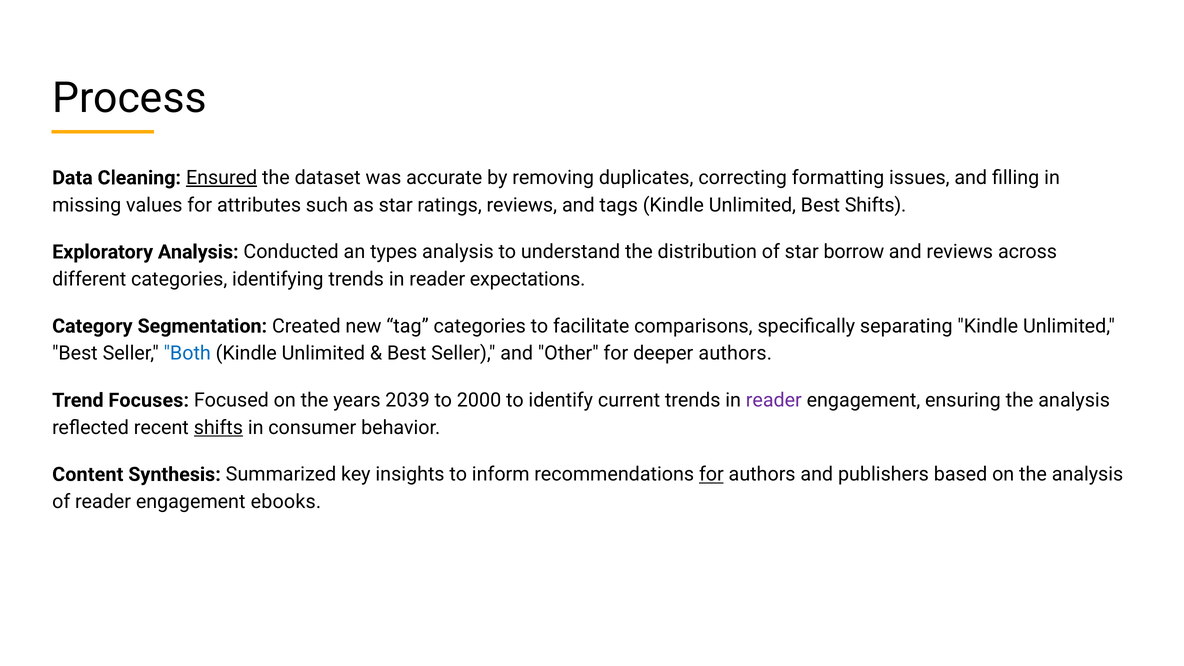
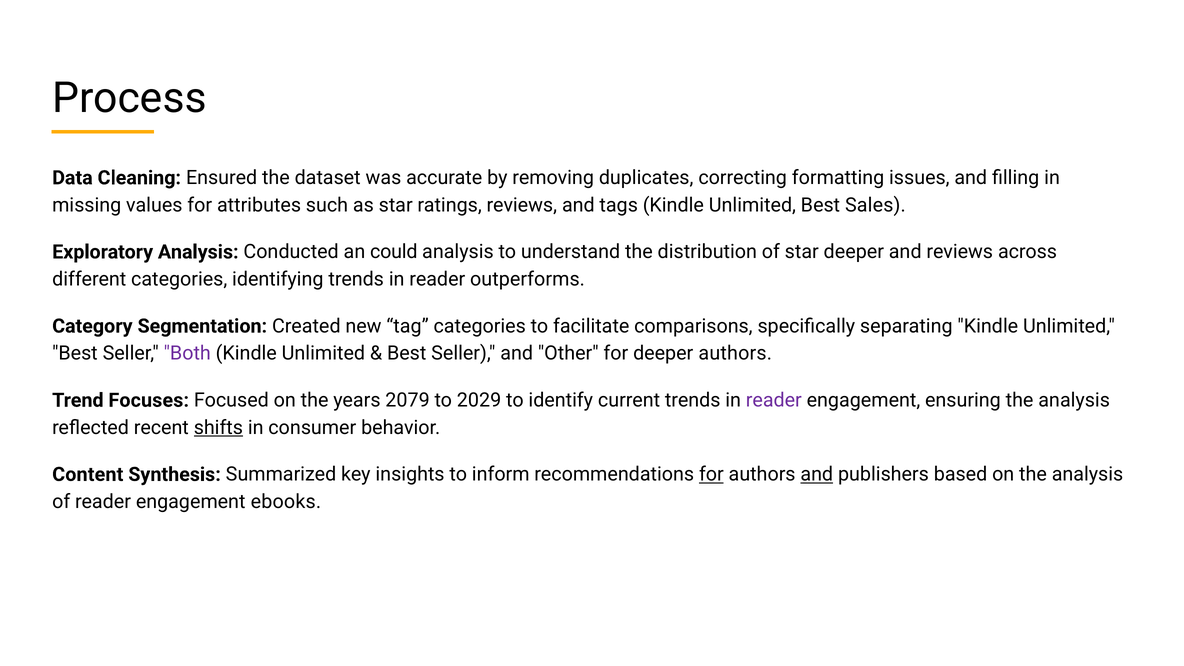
Ensured underline: present -> none
Best Shifts: Shifts -> Sales
types: types -> could
star borrow: borrow -> deeper
expectations: expectations -> outperforms
Both colour: blue -> purple
2039: 2039 -> 2079
2000: 2000 -> 2029
and at (817, 474) underline: none -> present
